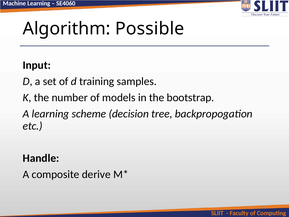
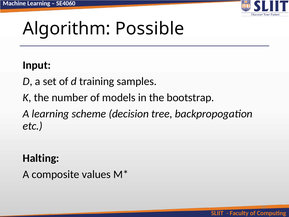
Handle: Handle -> Halting
derive: derive -> values
